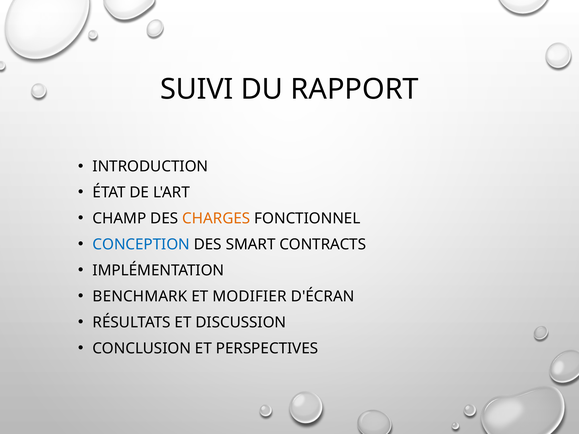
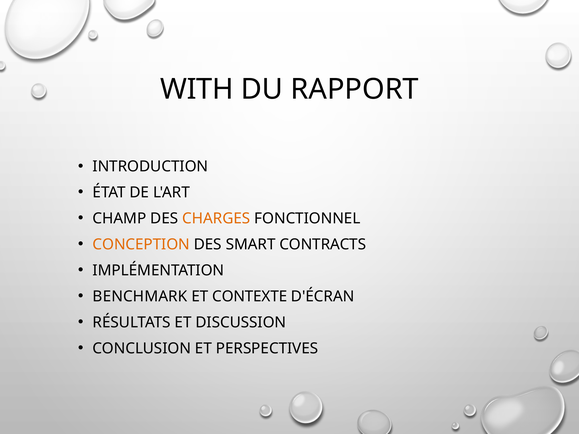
SUIVI: SUIVI -> WITH
CONCEPTION colour: blue -> orange
MODIFIER: MODIFIER -> CONTEXTE
